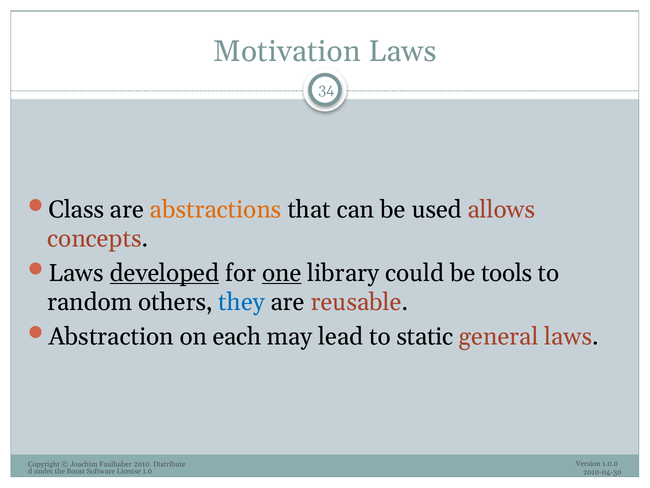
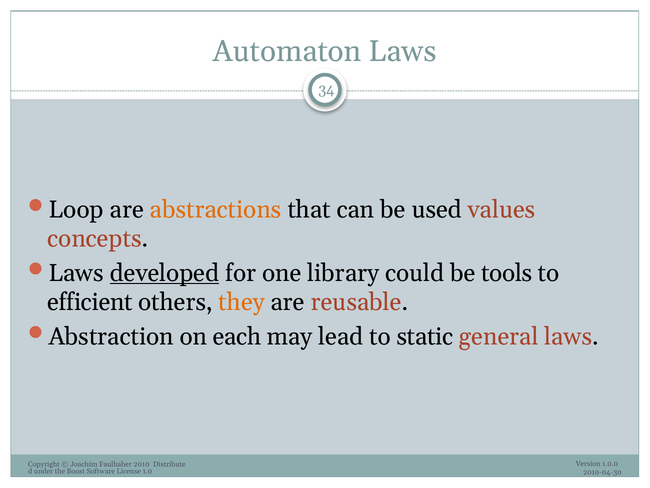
Motivation: Motivation -> Automaton
Class: Class -> Loop
allows: allows -> values
one underline: present -> none
random: random -> efficient
they colour: blue -> orange
